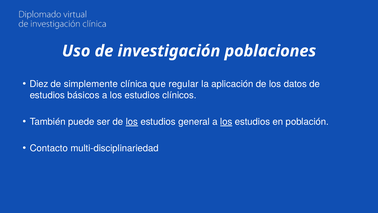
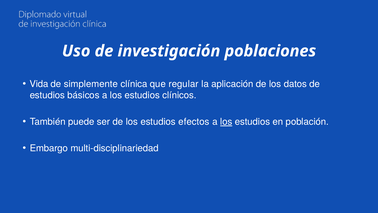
Diez: Diez -> Vida
los at (132, 122) underline: present -> none
general: general -> efectos
Contacto: Contacto -> Embargo
